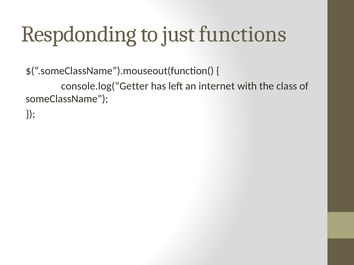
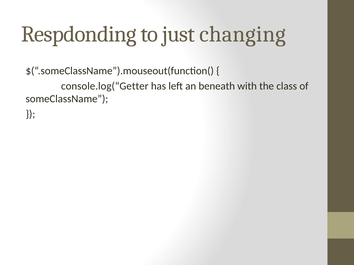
functions: functions -> changing
internet: internet -> beneath
